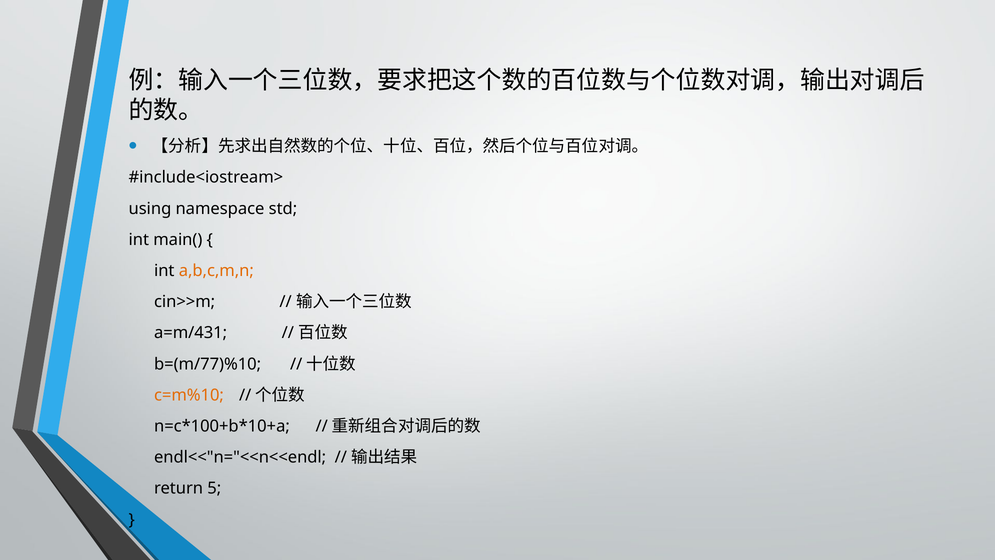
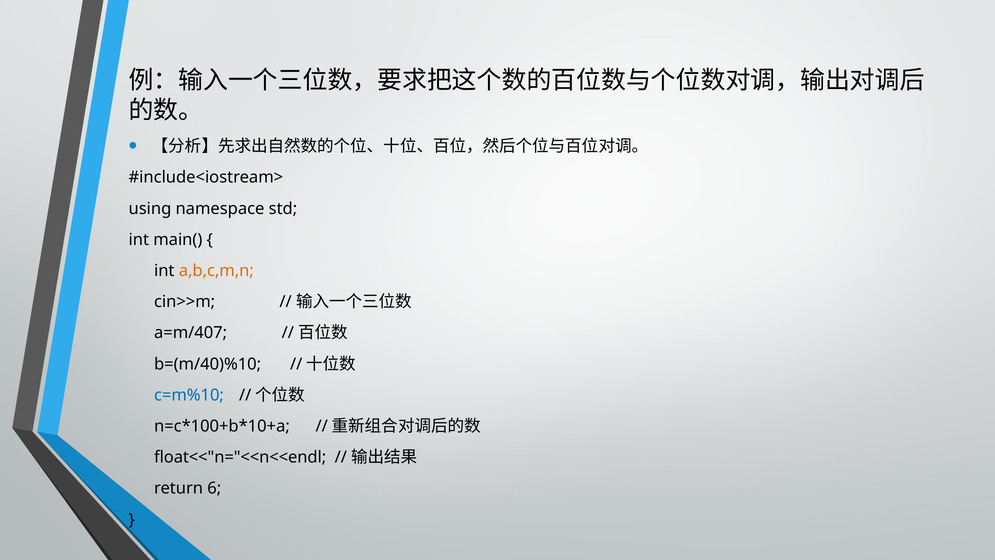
a=m/431: a=m/431 -> a=m/407
b=(m/77)%10: b=(m/77)%10 -> b=(m/40)%10
c=m%10 colour: orange -> blue
endl<<"n="<<n<<endl: endl<<"n="<<n<<endl -> float<<"n="<<n<<endl
5: 5 -> 6
